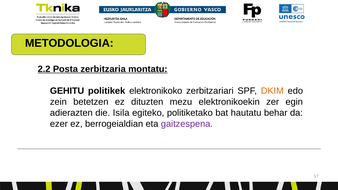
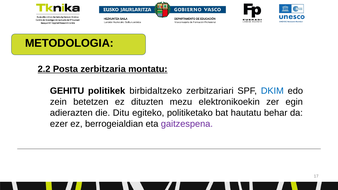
elektronikoko: elektronikoko -> birbidaltzeko
DKIM colour: orange -> blue
Isila: Isila -> Ditu
